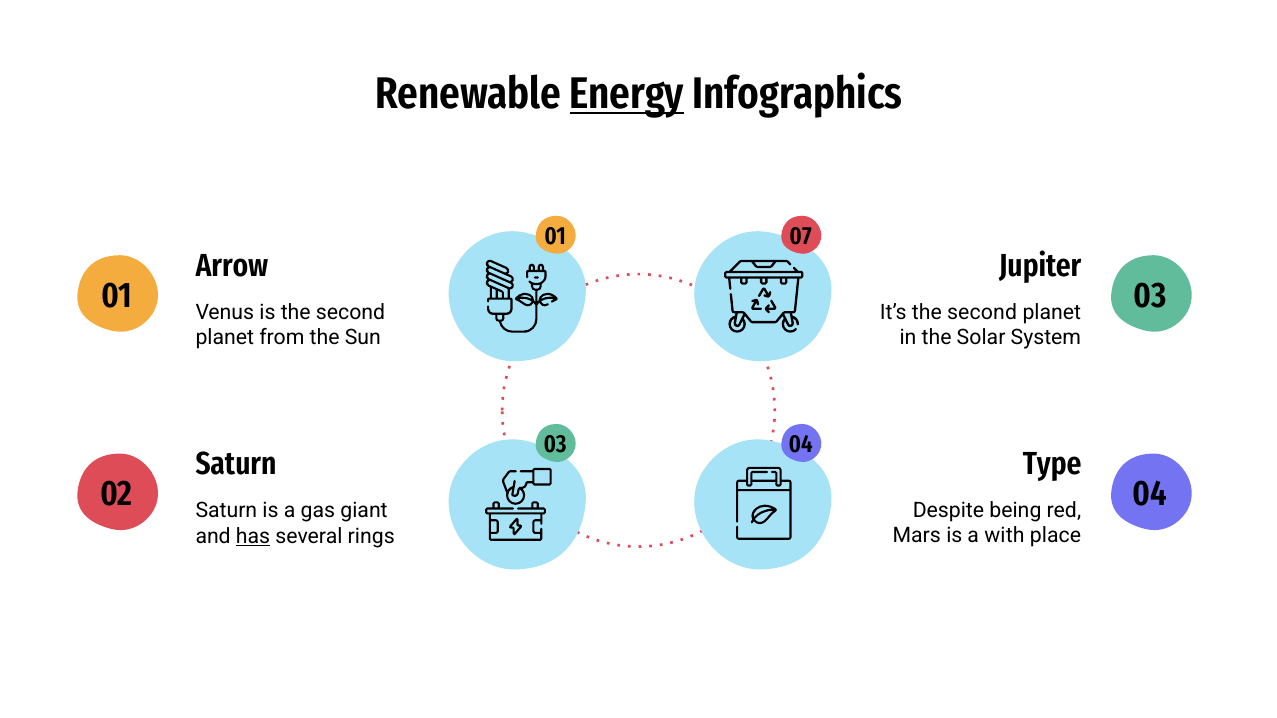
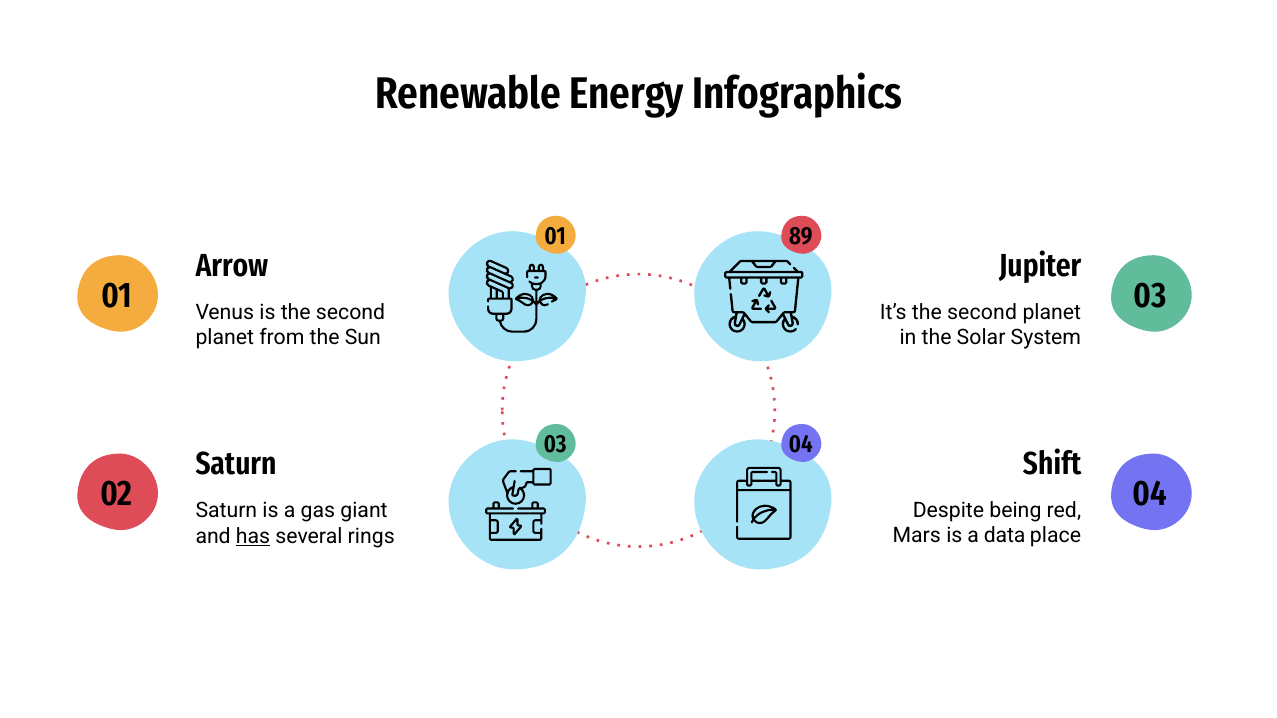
Energy underline: present -> none
07: 07 -> 89
Type: Type -> Shift
with: with -> data
